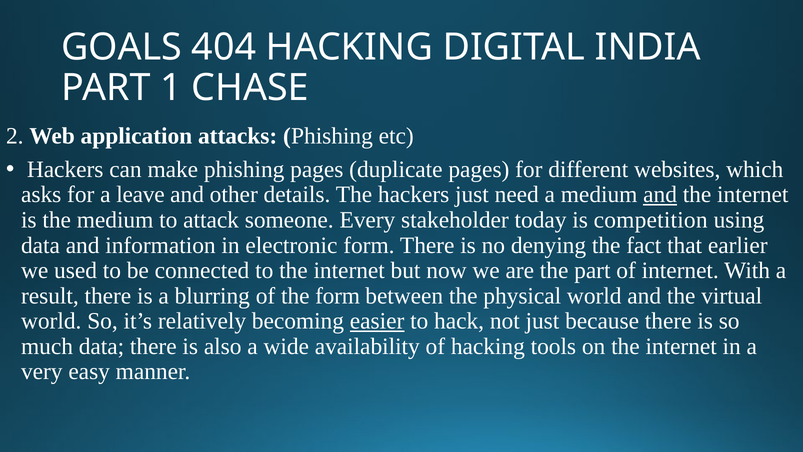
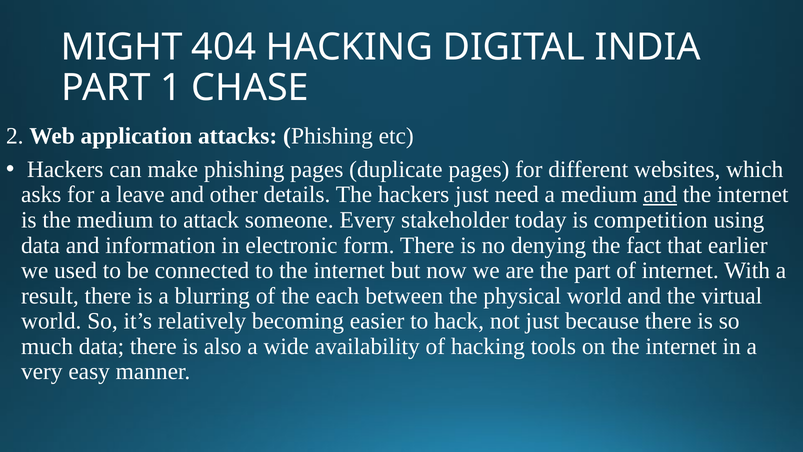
GOALS: GOALS -> MIGHT
the form: form -> each
easier underline: present -> none
